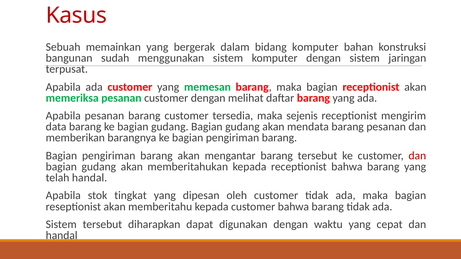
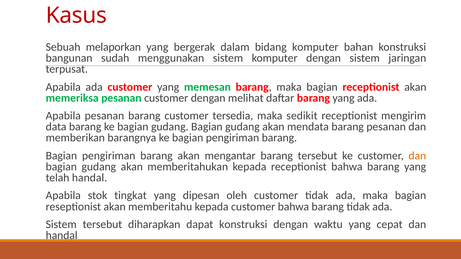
memainkan: memainkan -> melaporkan
sejenis: sejenis -> sedikit
dan at (417, 156) colour: red -> orange
dapat digunakan: digunakan -> konstruksi
